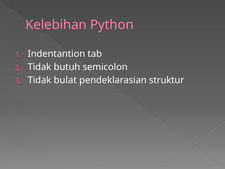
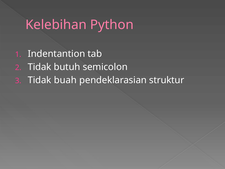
bulat: bulat -> buah
